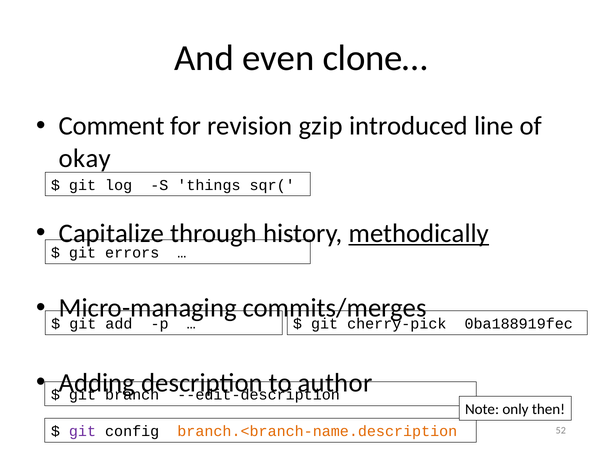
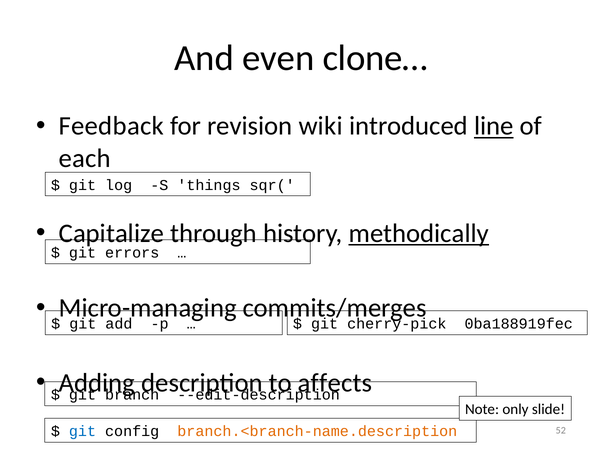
Comment: Comment -> Feedback
gzip: gzip -> wiki
line underline: none -> present
okay: okay -> each
author: author -> affects
then: then -> slide
git at (83, 432) colour: purple -> blue
